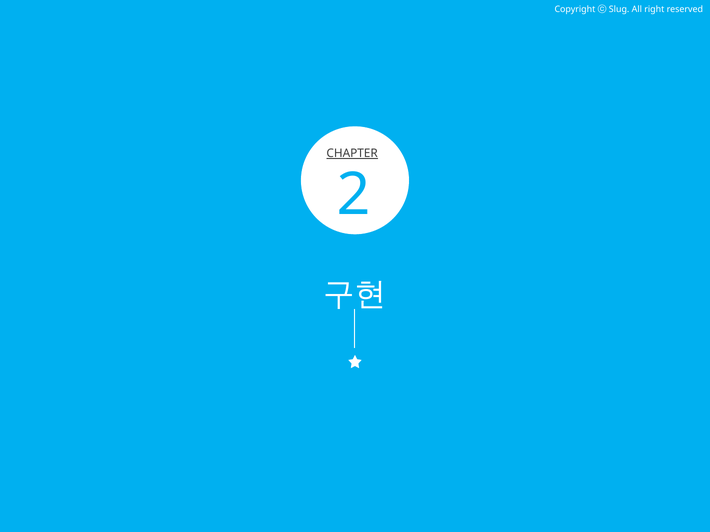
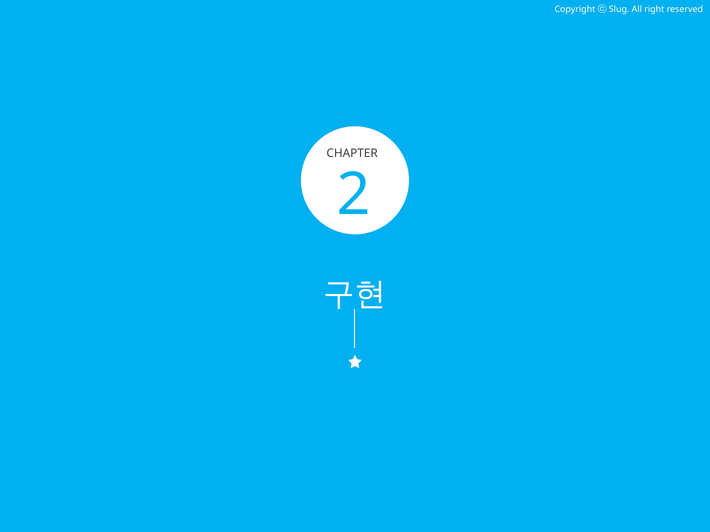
CHAPTER underline: present -> none
